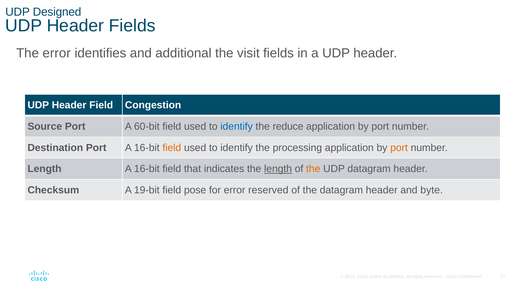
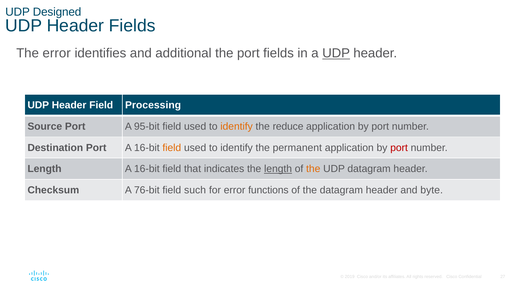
the visit: visit -> port
UDP at (336, 53) underline: none -> present
Congestion: Congestion -> Processing
60-bit: 60-bit -> 95-bit
identify at (237, 127) colour: blue -> orange
processing: processing -> permanent
port at (399, 148) colour: orange -> red
19-bit: 19-bit -> 76-bit
pose: pose -> such
error reserved: reserved -> functions
